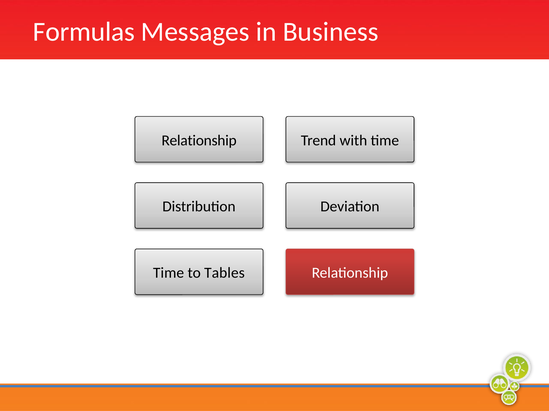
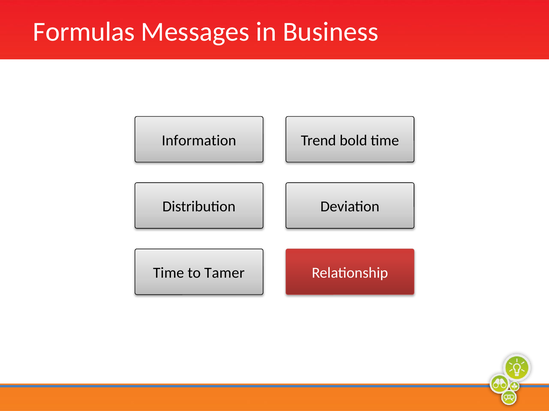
Relationship at (199, 141): Relationship -> Information
with: with -> bold
Tables: Tables -> Tamer
